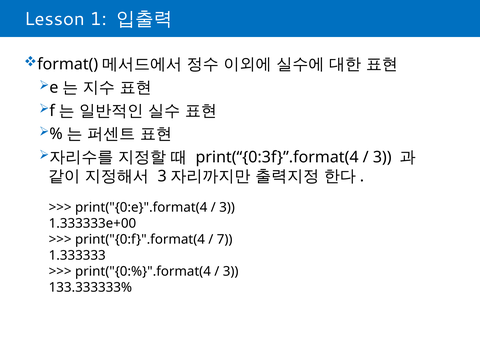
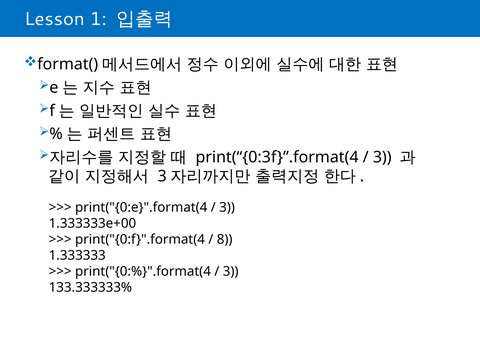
7: 7 -> 8
